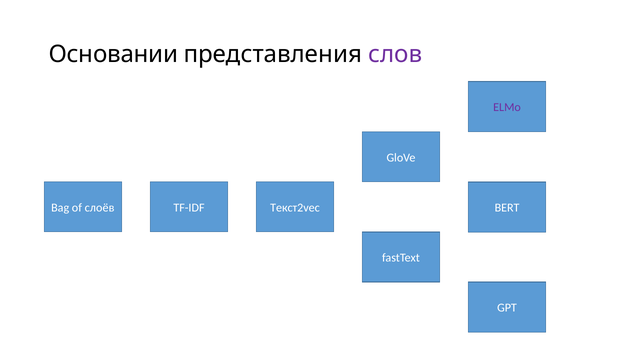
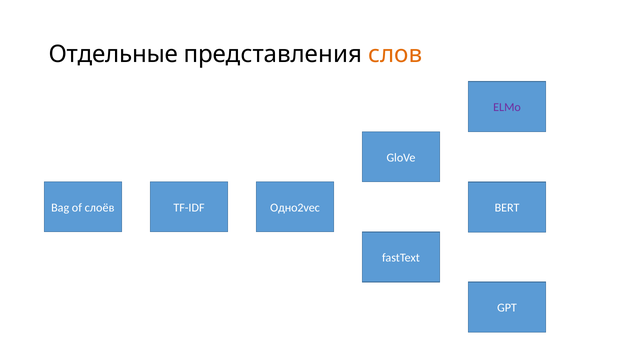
Основании: Основании -> Отдельные
слов colour: purple -> orange
Текст2vec: Текст2vec -> Одно2vec
